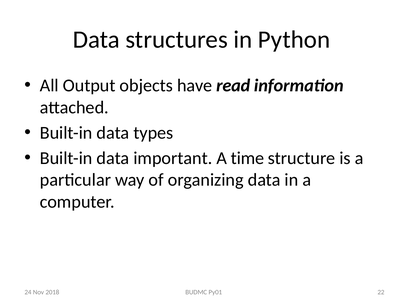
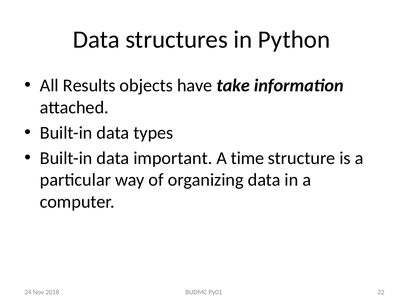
Output: Output -> Results
read: read -> take
